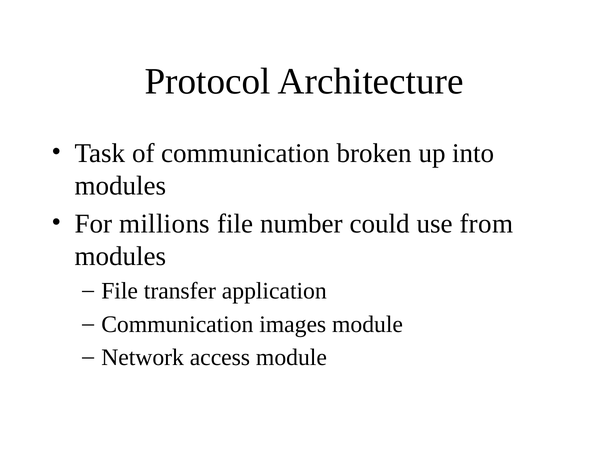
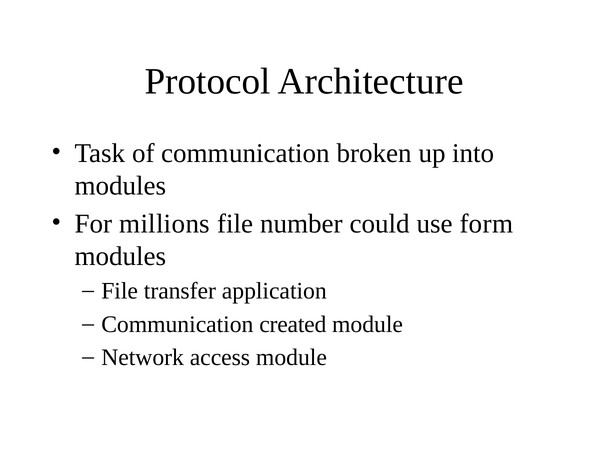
from: from -> form
images: images -> created
